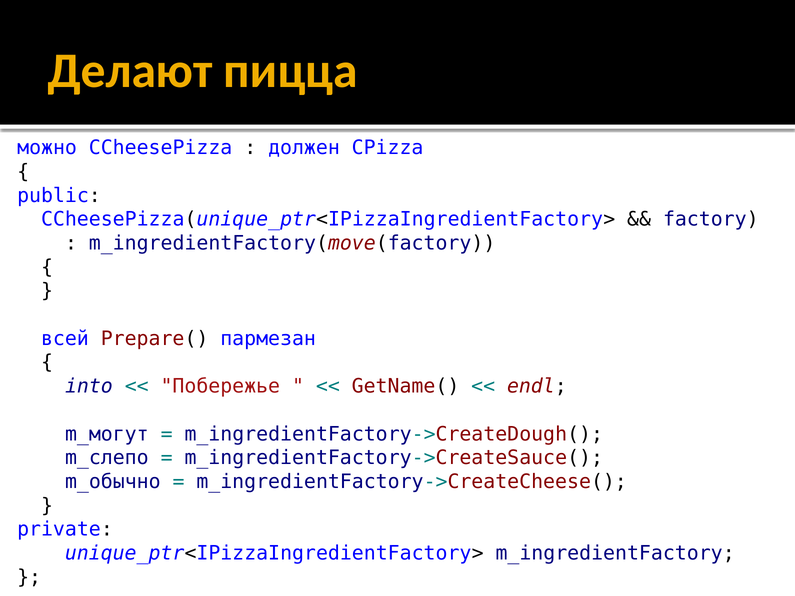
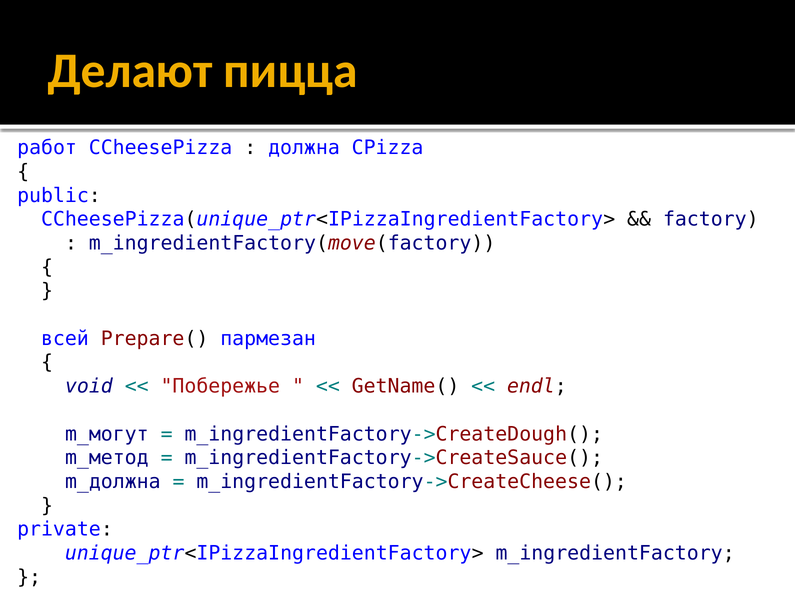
можно: можно -> работ
должен: должен -> должна
into: into -> void
m_слепо: m_слепо -> m_метод
m_обычно: m_обычно -> m_должна
